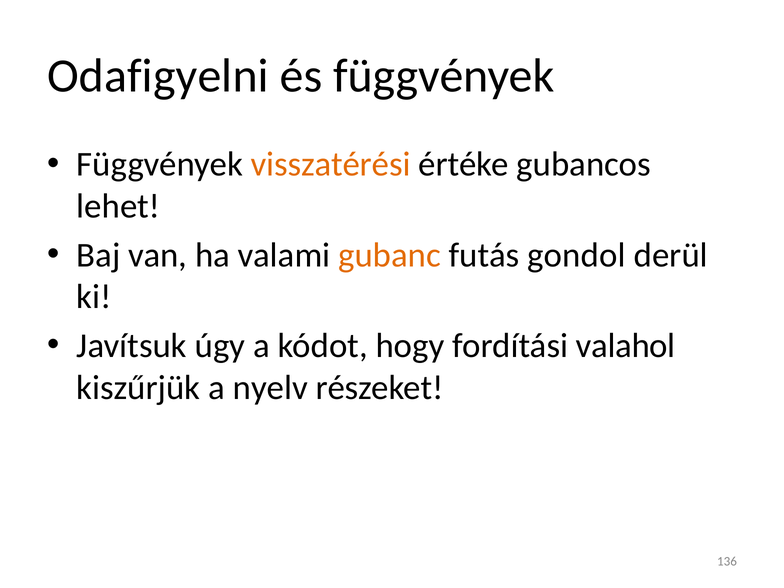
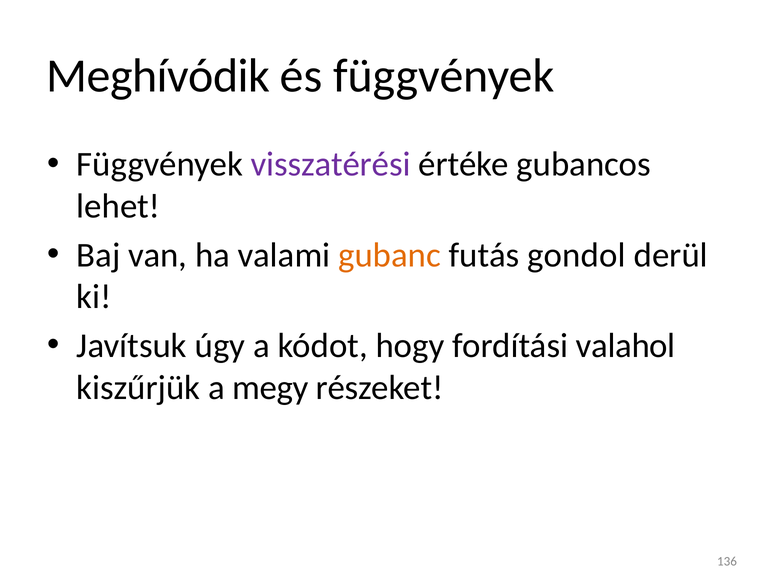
Odafigyelni: Odafigyelni -> Meghívódik
visszatérési colour: orange -> purple
nyelv: nyelv -> megy
